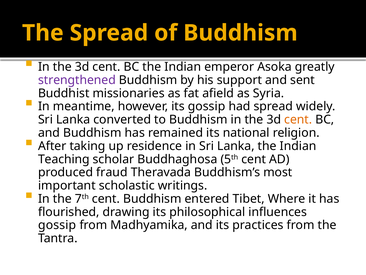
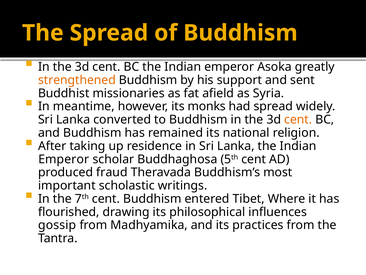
strengthened colour: purple -> orange
its gossip: gossip -> monks
Teaching at (64, 159): Teaching -> Emperor
